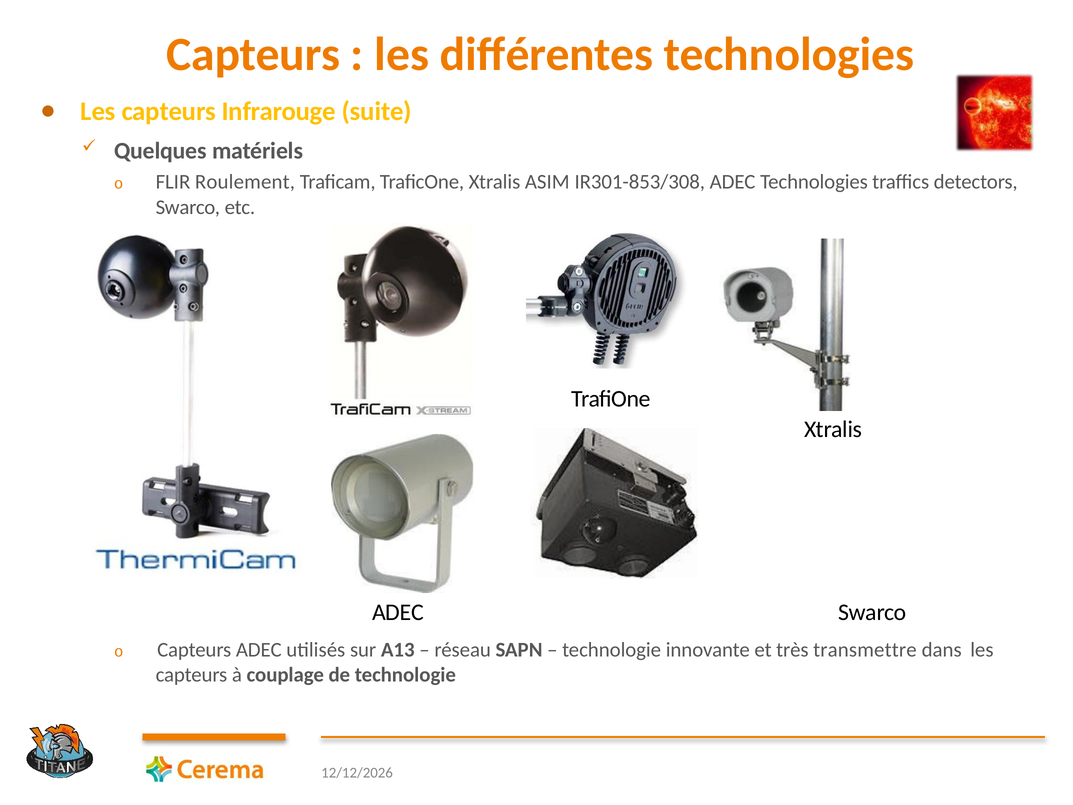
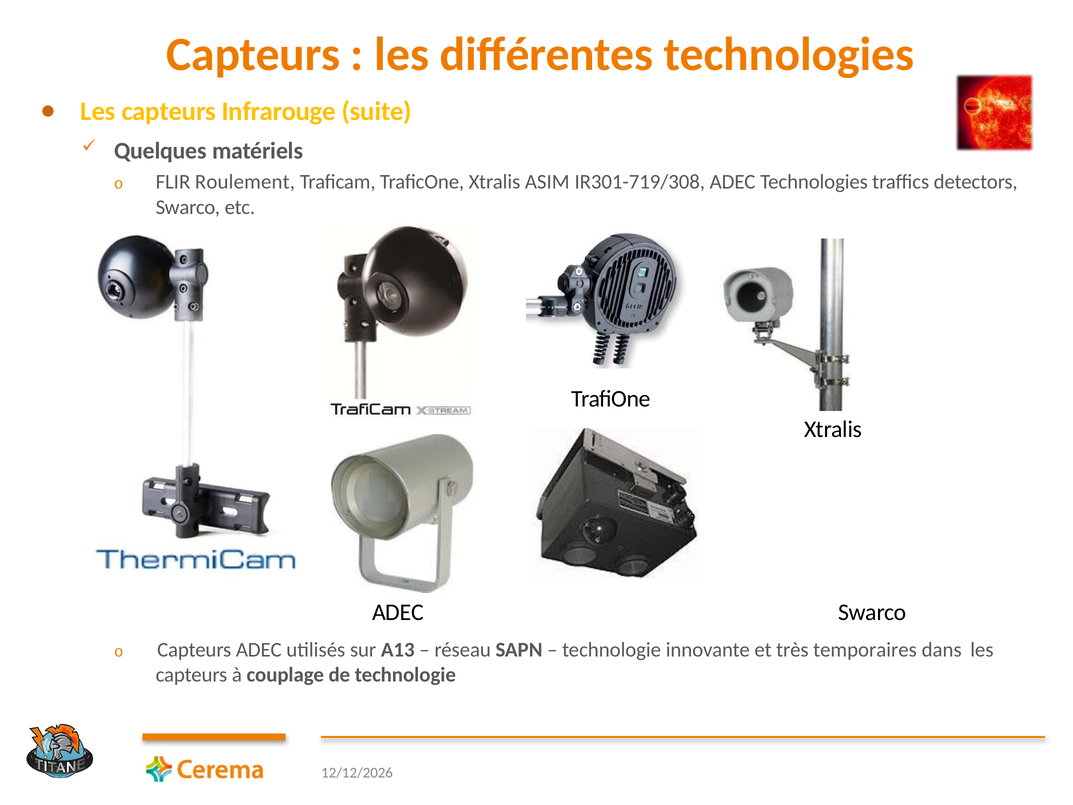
IR301-853/308: IR301-853/308 -> IR301-719/308
transmettre: transmettre -> temporaires
